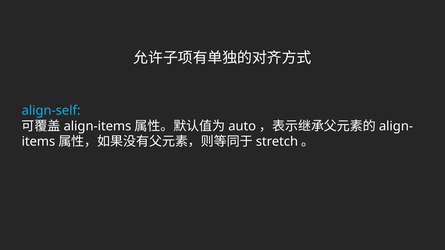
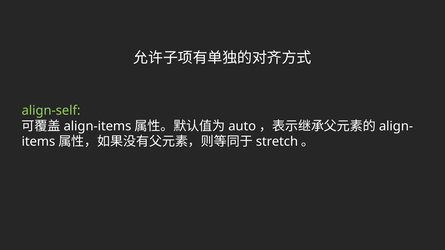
align-self colour: light blue -> light green
